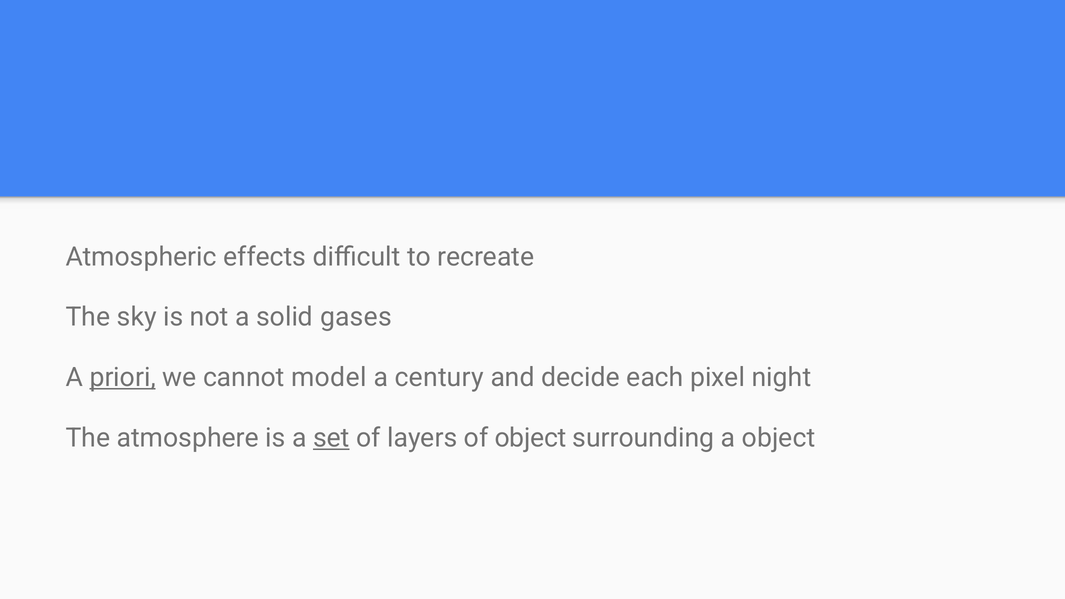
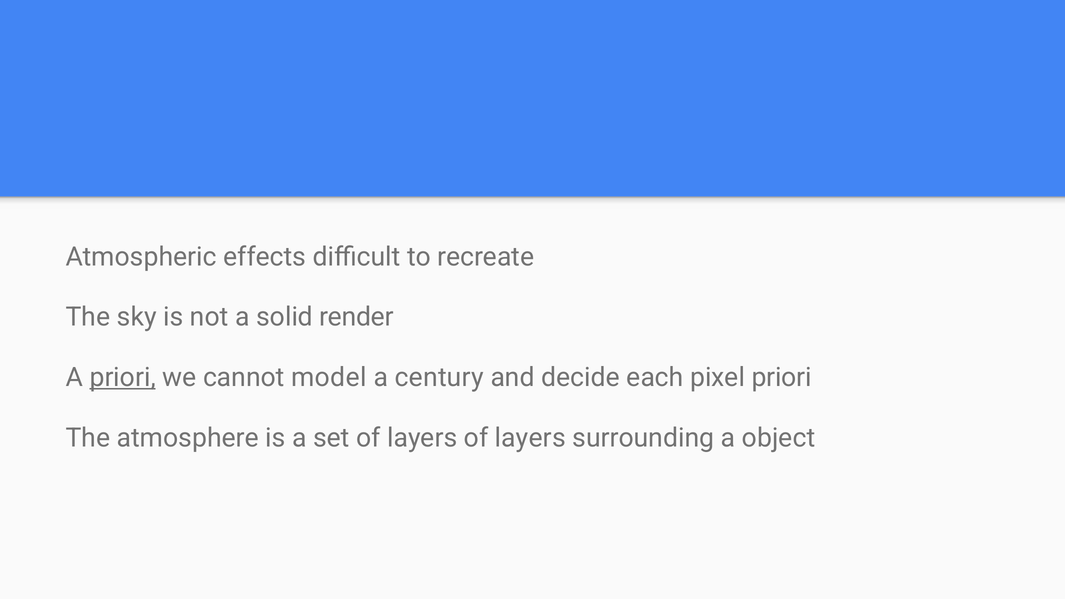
gases: gases -> render
pixel night: night -> priori
set underline: present -> none
layers of object: object -> layers
